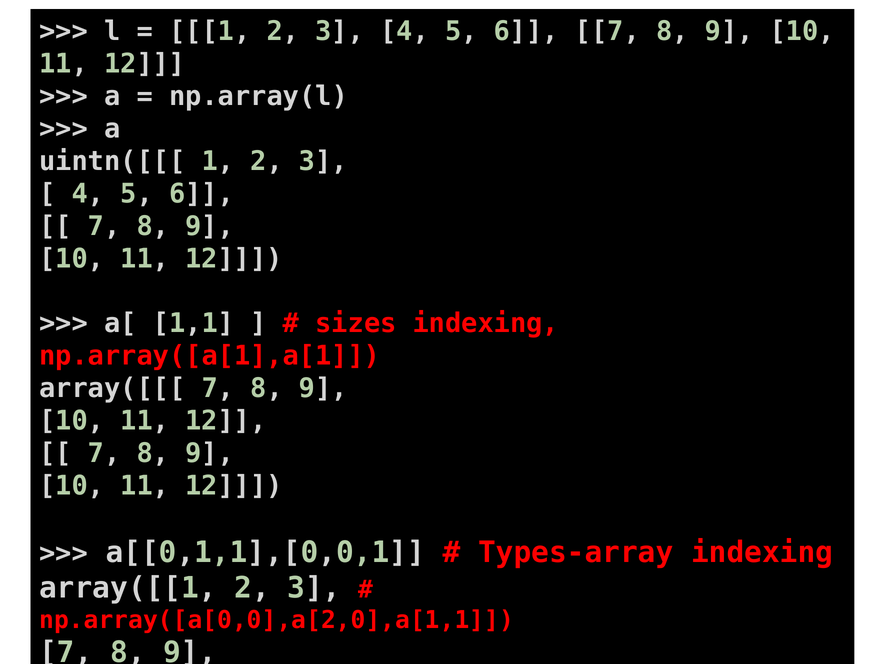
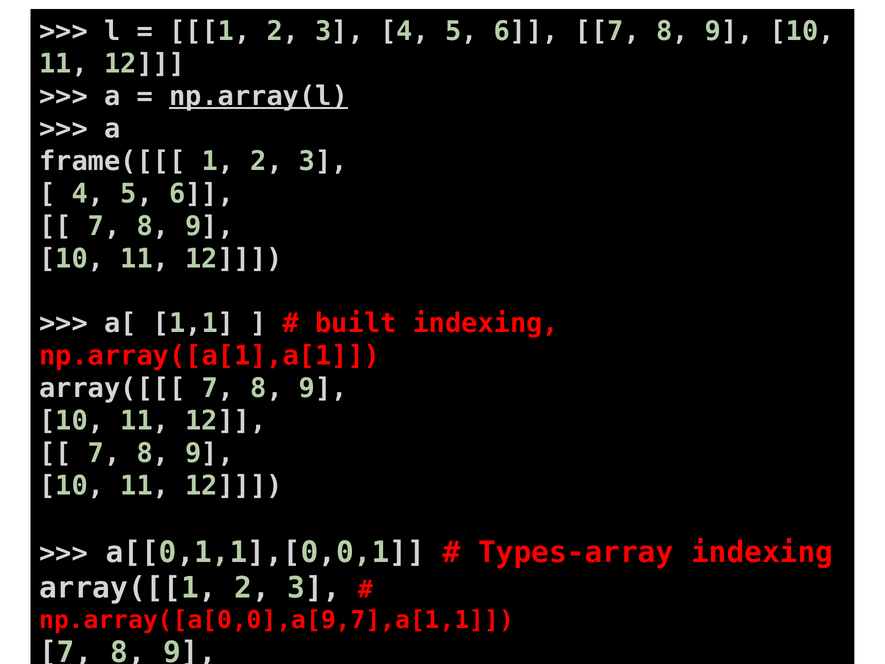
np.array(l underline: none -> present
uintn([[[: uintn([[[ -> frame([[[
sizes: sizes -> built
np.array([a[0,0],a[2,0],a[1,1: np.array([a[0,0],a[2,0],a[1,1 -> np.array([a[0,0],a[9,7],a[1,1
